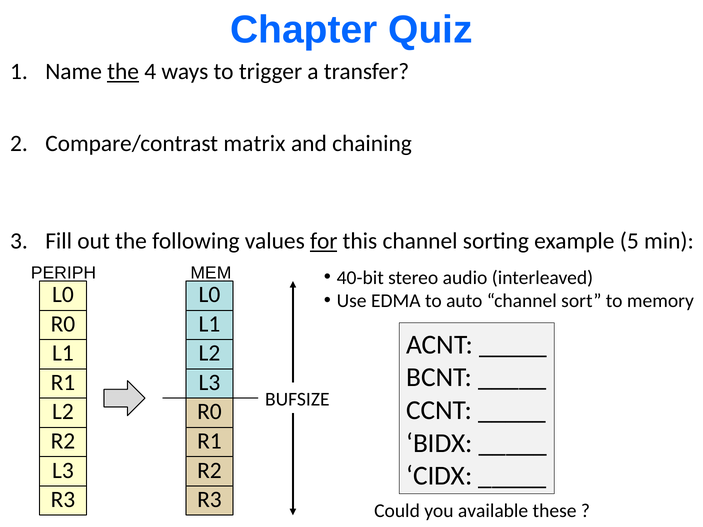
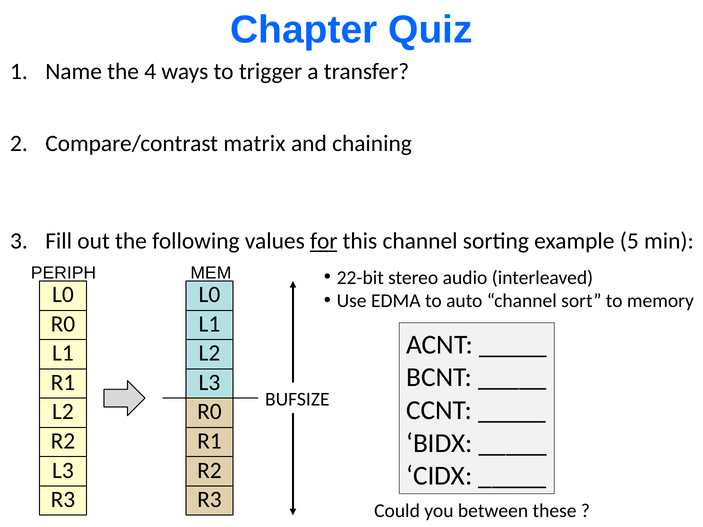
the at (123, 72) underline: present -> none
40-bit: 40-bit -> 22-bit
available: available -> between
